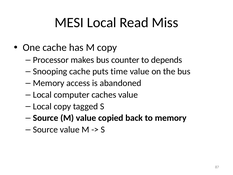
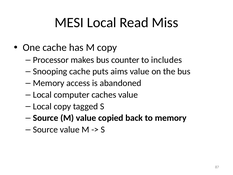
depends: depends -> includes
time: time -> aims
